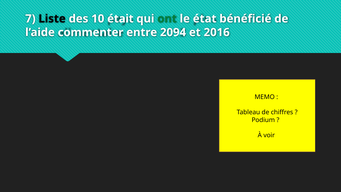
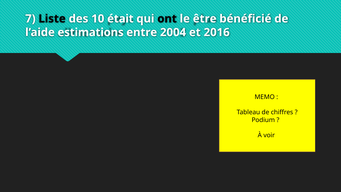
ont colour: green -> black
état: état -> être
commenter: commenter -> estimations
2094: 2094 -> 2004
